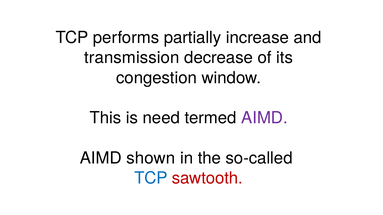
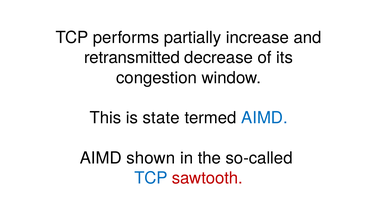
transmission: transmission -> retransmitted
need: need -> state
AIMD at (264, 118) colour: purple -> blue
